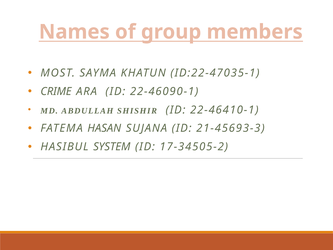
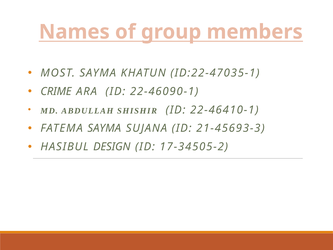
FATEMA HASAN: HASAN -> SAYMA
SYSTEM: SYSTEM -> DESIGN
